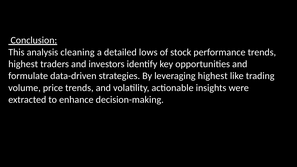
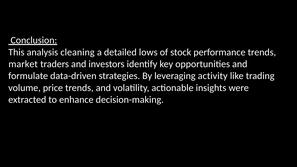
highest at (23, 64): highest -> market
leveraging highest: highest -> activity
